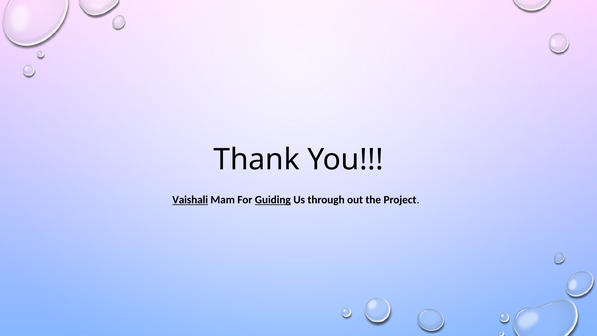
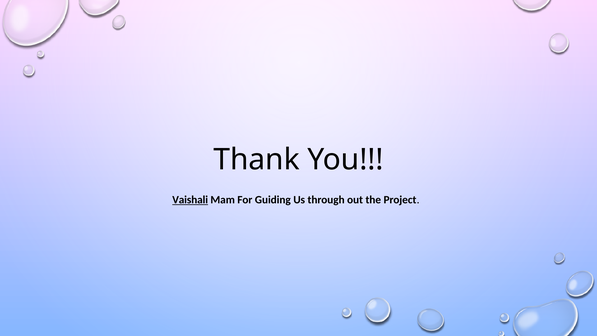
Guiding underline: present -> none
